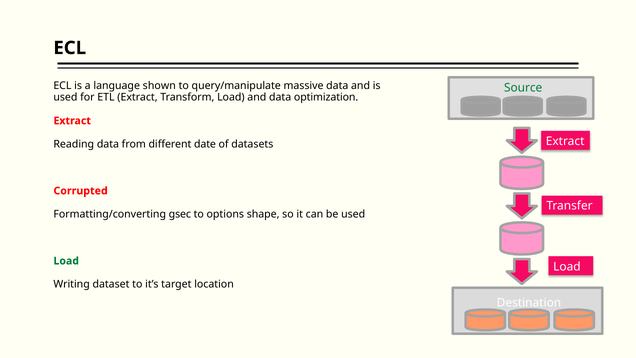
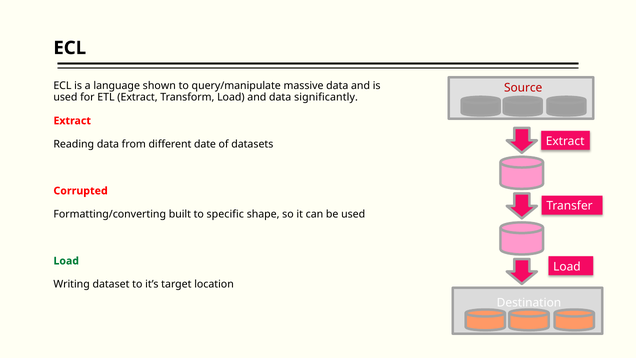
Source colour: green -> red
optimization: optimization -> significantly
gsec: gsec -> built
options: options -> specific
